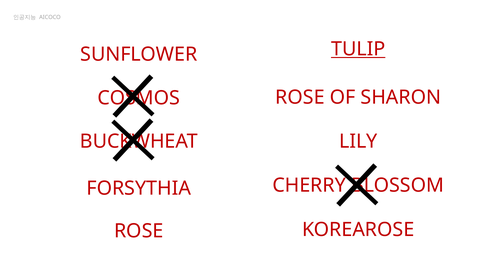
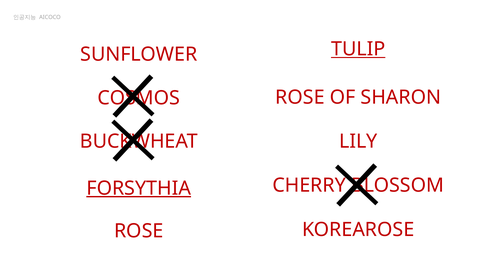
FORSYTHIA underline: none -> present
